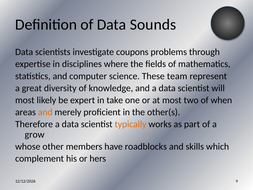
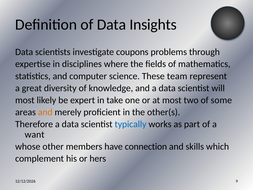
Sounds: Sounds -> Insights
when: when -> some
typically colour: orange -> blue
grow: grow -> want
roadblocks: roadblocks -> connection
